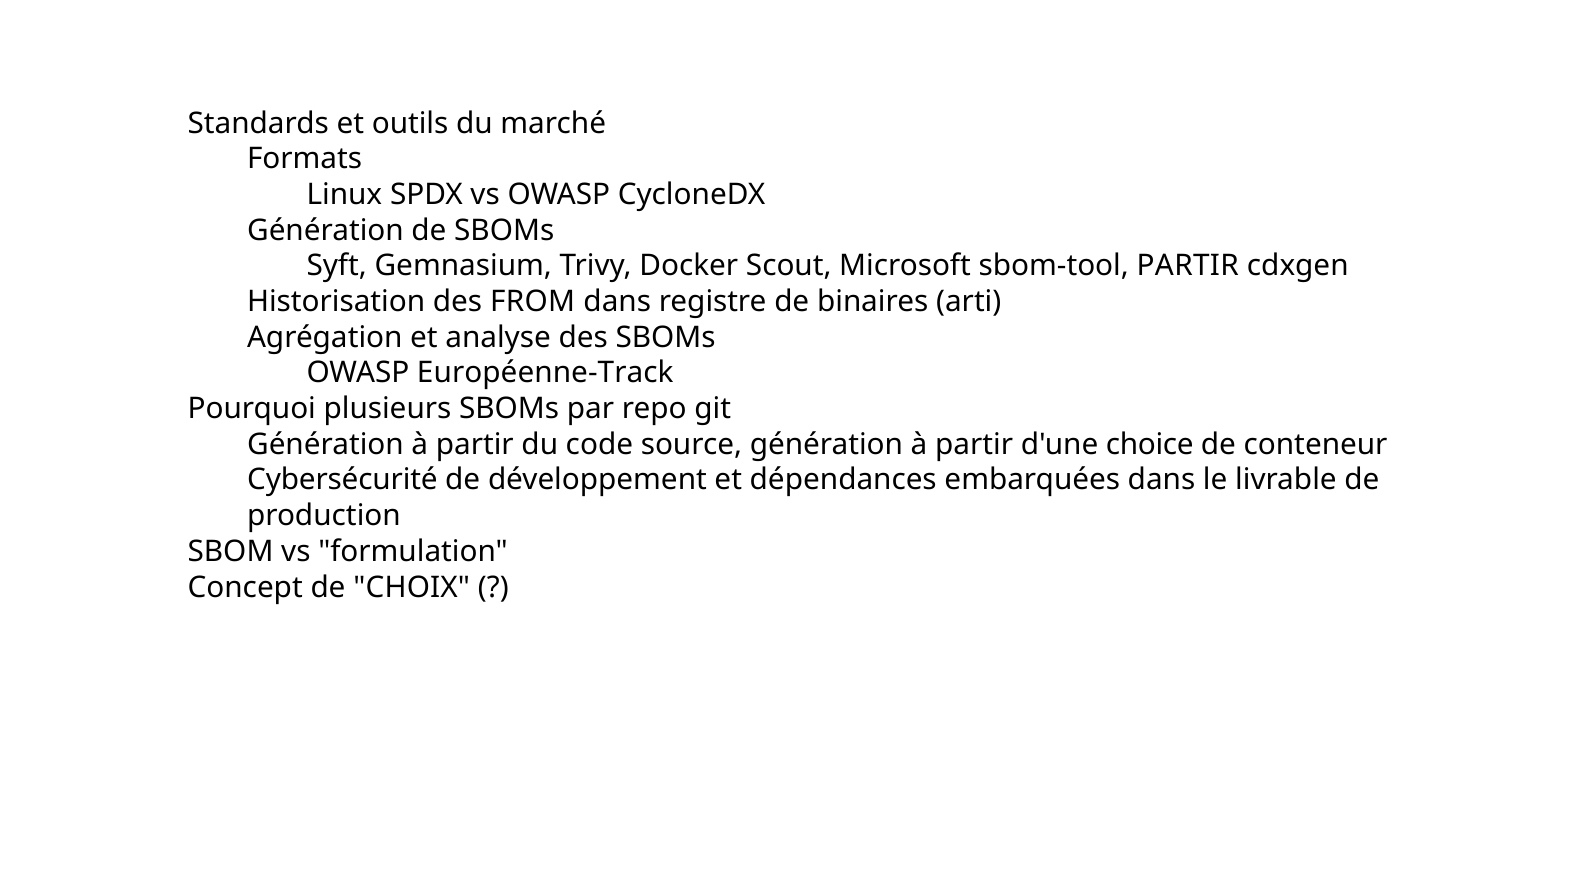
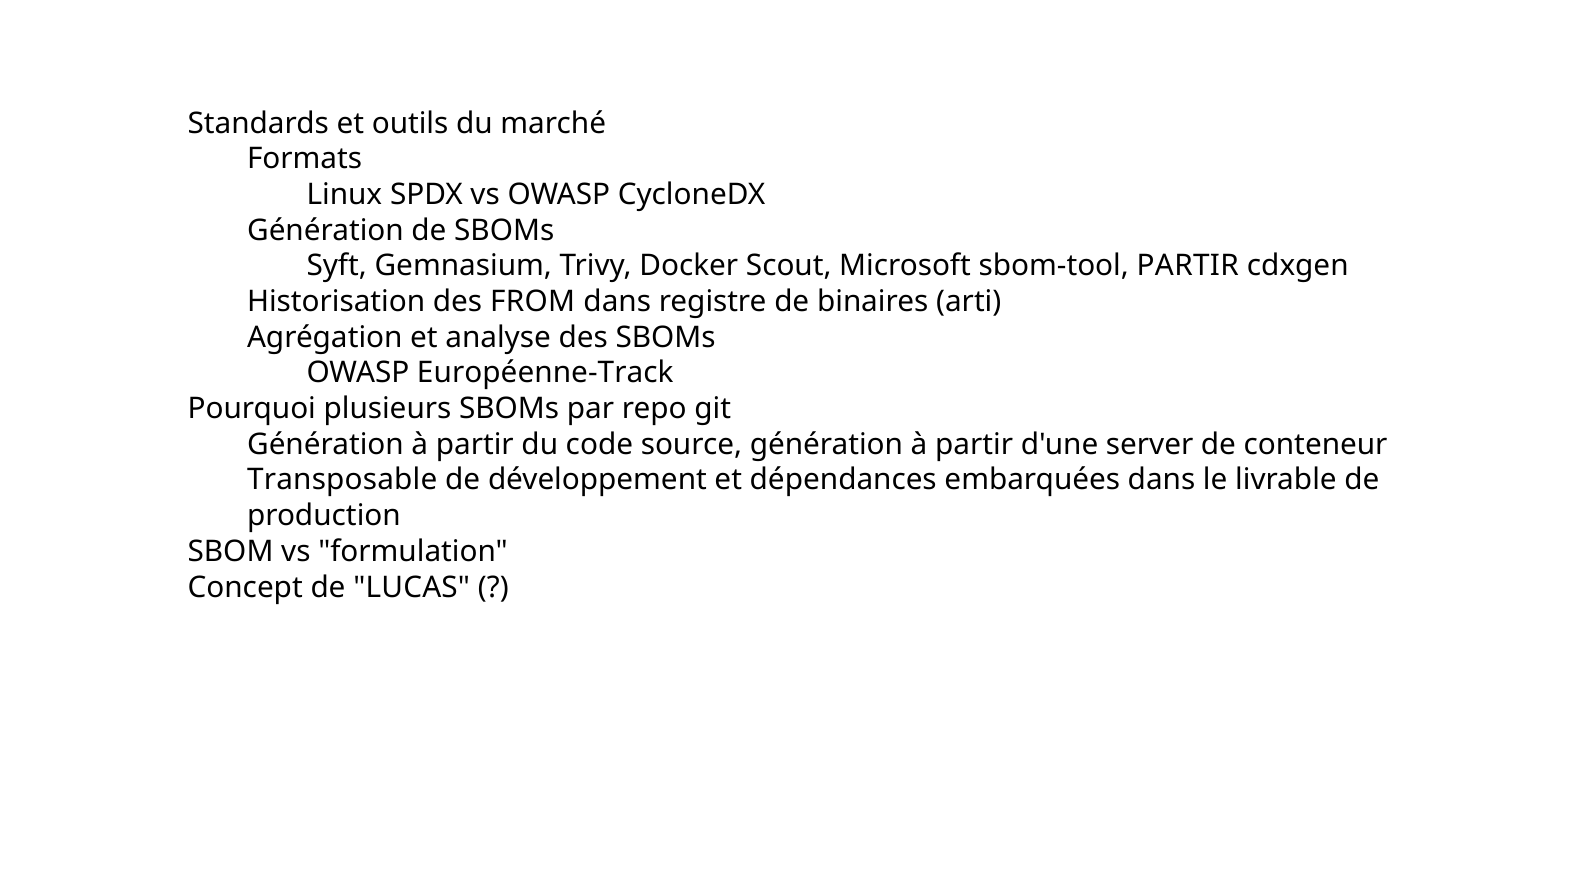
choice: choice -> server
Cybersécurité: Cybersécurité -> Transposable
CHOIX: CHOIX -> LUCAS
